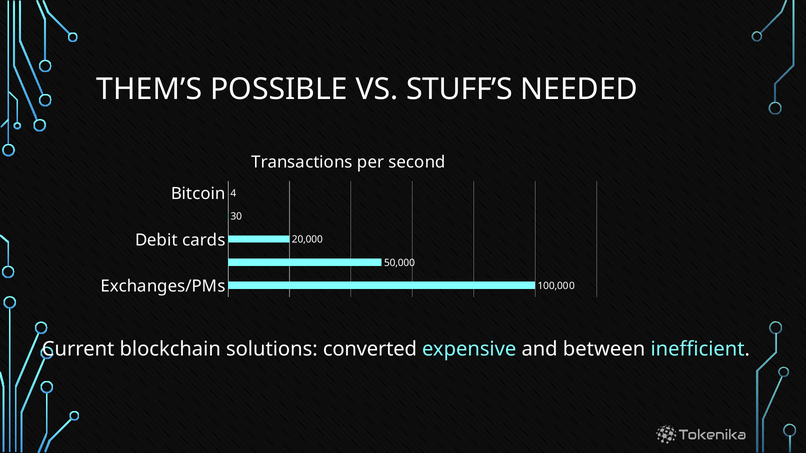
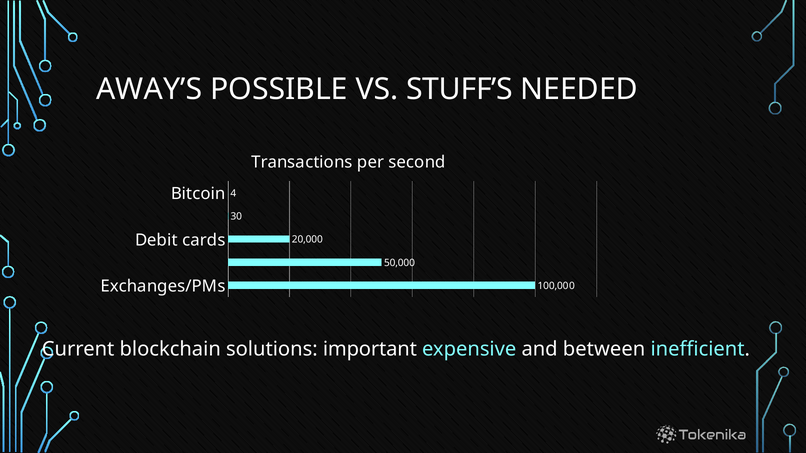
THEM’S: THEM’S -> AWAY’S
converted: converted -> important
